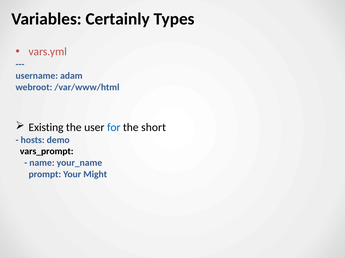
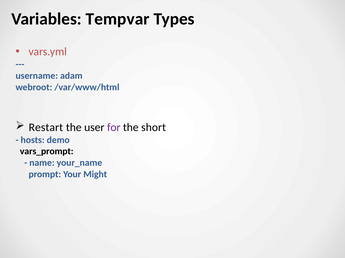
Certainly: Certainly -> Tempvar
Existing: Existing -> Restart
for colour: blue -> purple
